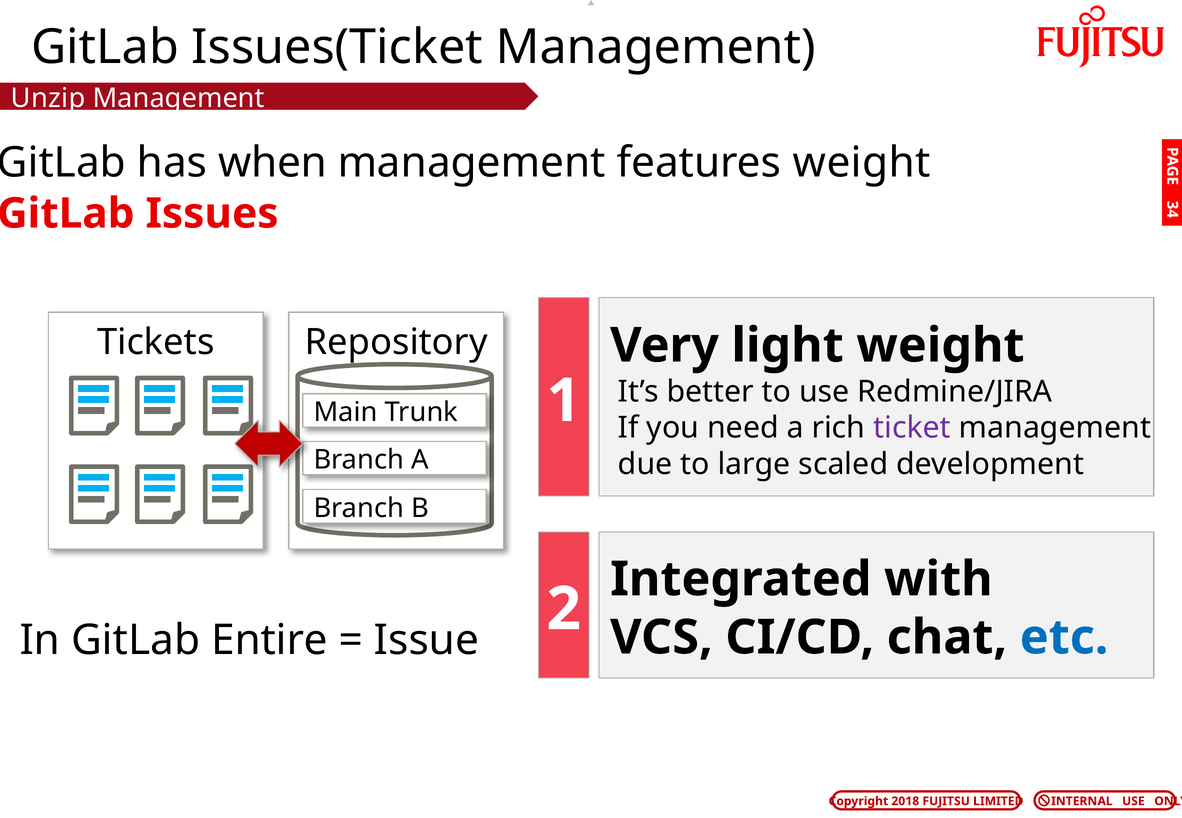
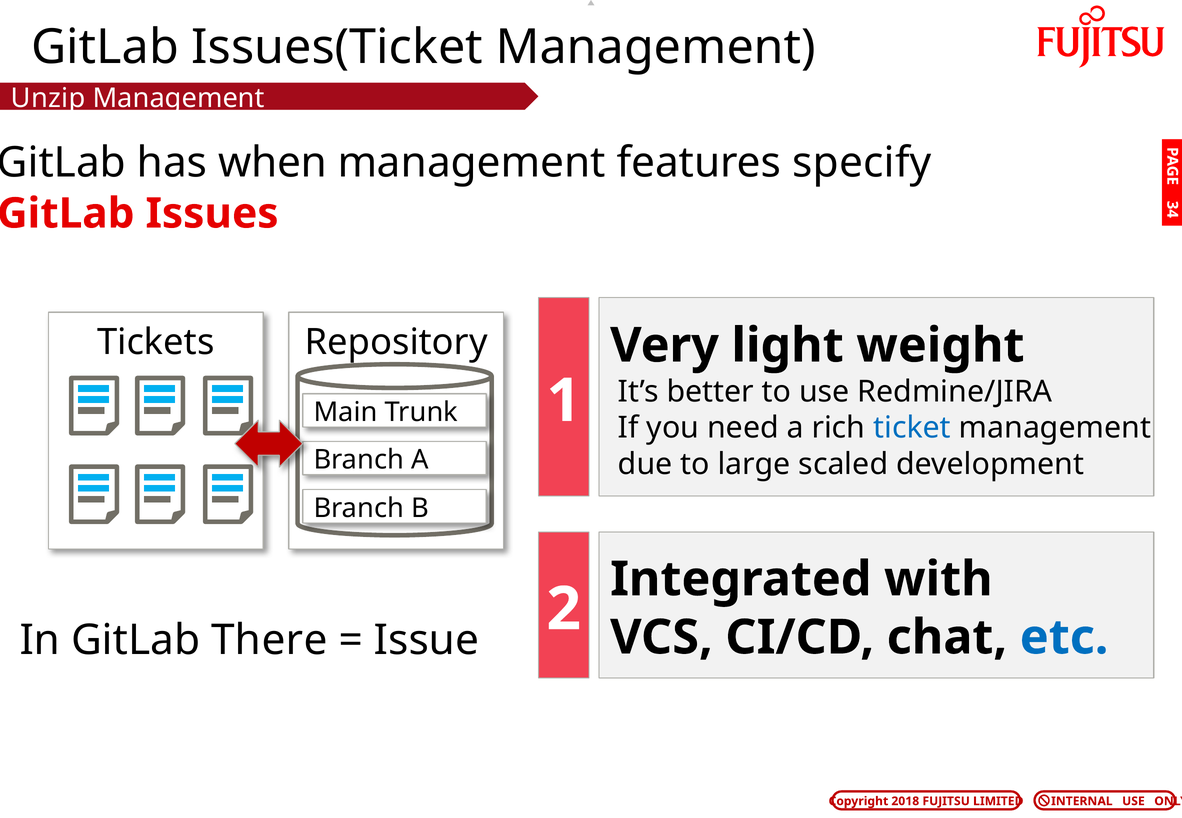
features weight: weight -> specify
ticket colour: purple -> blue
Entire: Entire -> There
